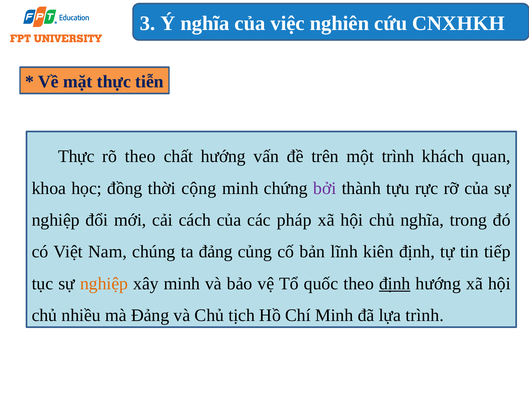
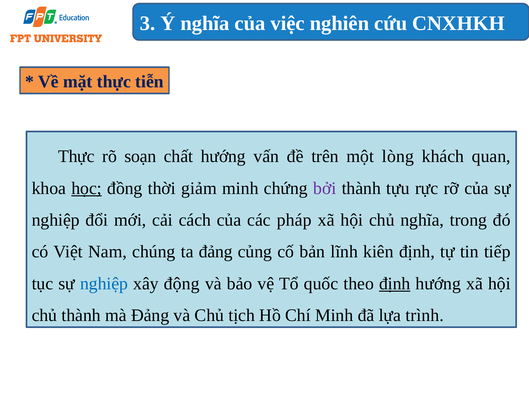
rõ theo: theo -> soạn
một trình: trình -> lòng
học underline: none -> present
cộng: cộng -> giảm
nghiệp at (104, 283) colour: orange -> blue
xây minh: minh -> động
chủ nhiều: nhiều -> thành
